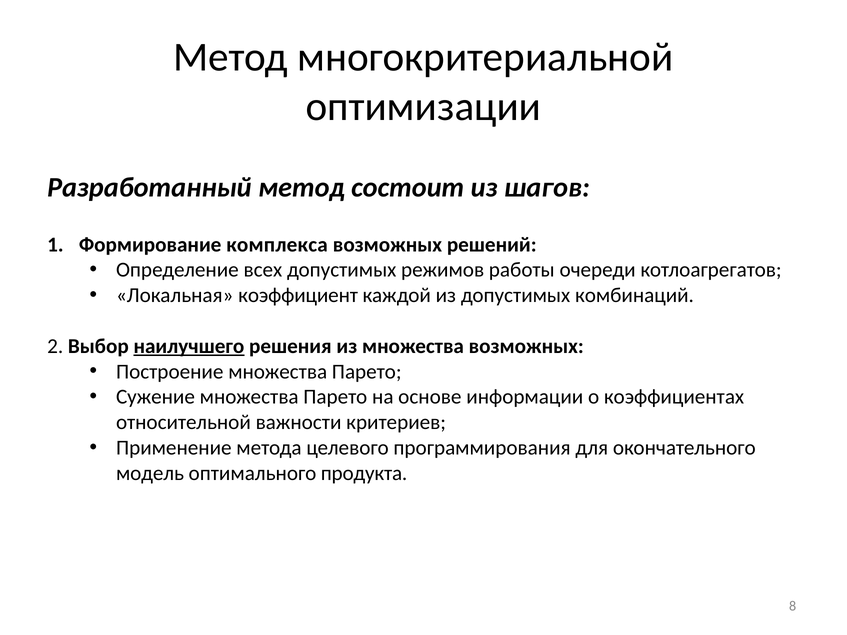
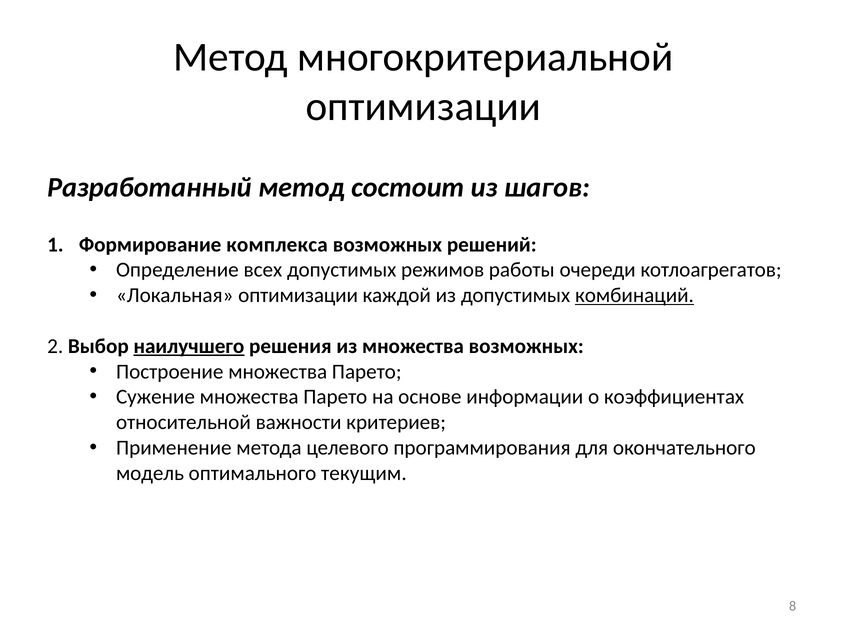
Локальная коэффициент: коэффициент -> оптимизации
комбинаций underline: none -> present
продукта: продукта -> текущим
